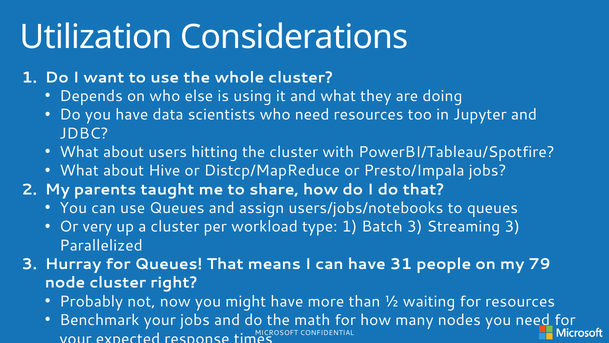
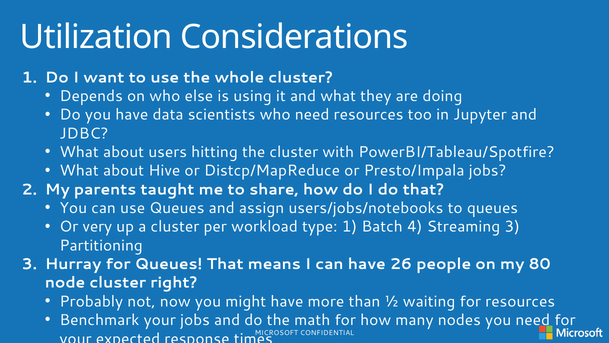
Batch 3: 3 -> 4
Parallelized: Parallelized -> Partitioning
31: 31 -> 26
79: 79 -> 80
